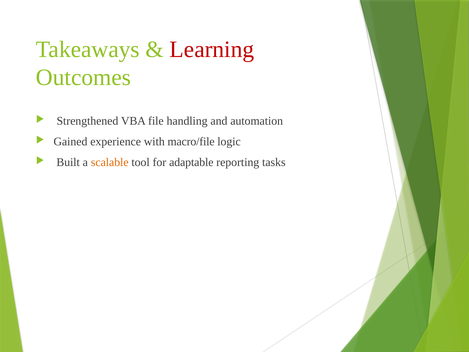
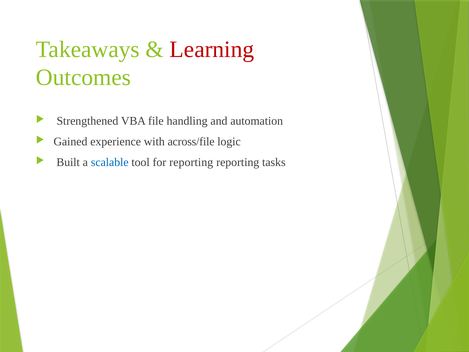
macro/file: macro/file -> across/file
scalable colour: orange -> blue
for adaptable: adaptable -> reporting
